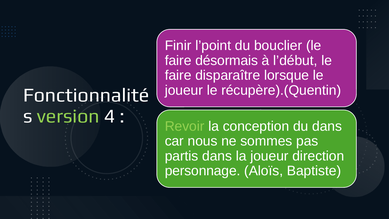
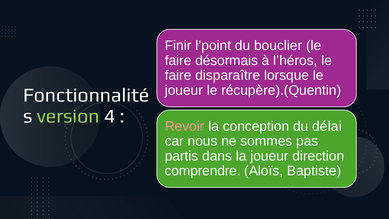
l’début: l’début -> l’héros
Revoir colour: light green -> pink
du dans: dans -> délai
personnage: personnage -> comprendre
